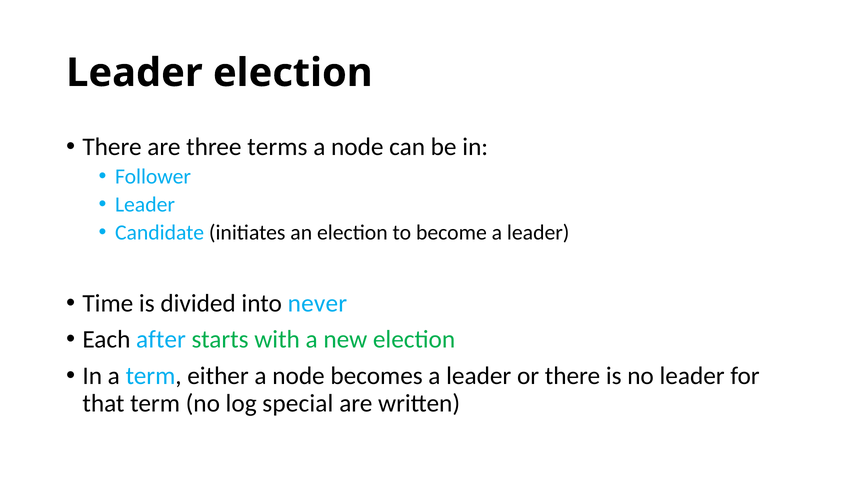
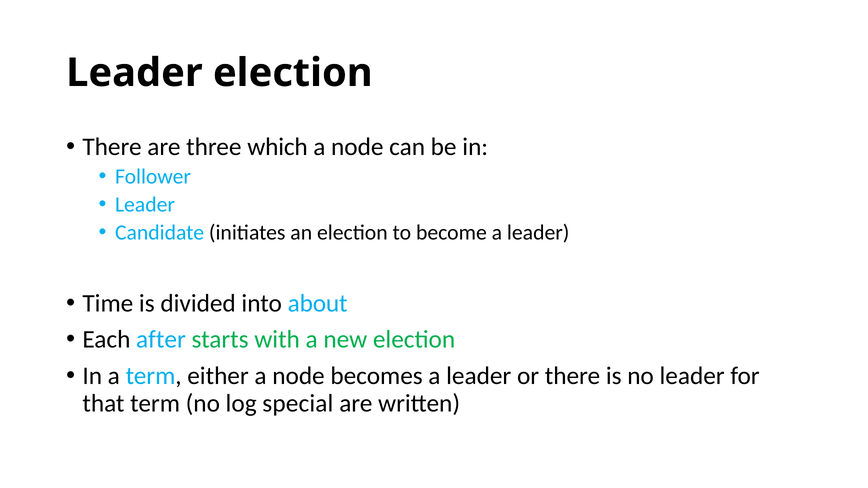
terms: terms -> which
never: never -> about
